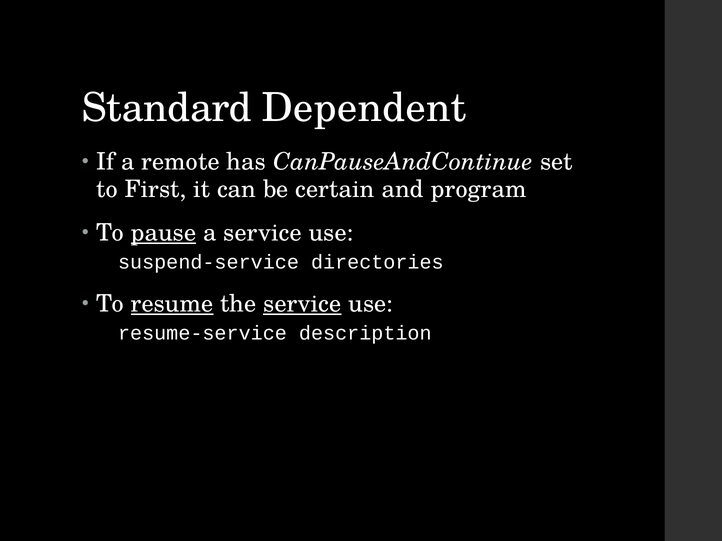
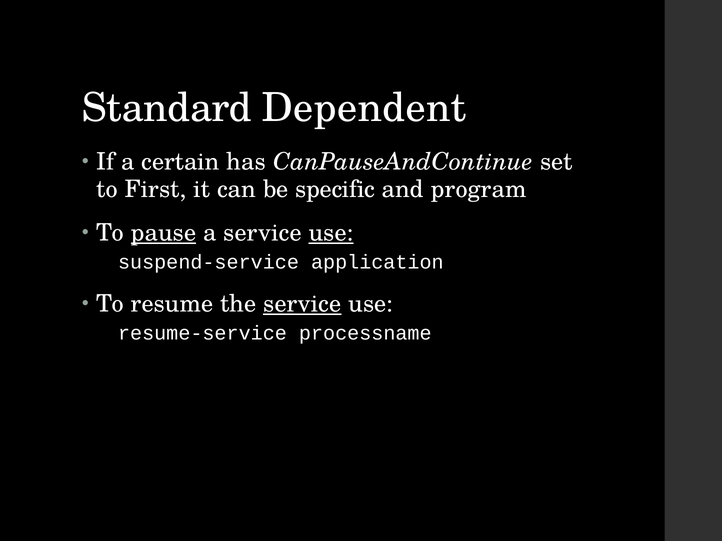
remote: remote -> certain
certain: certain -> specific
use at (331, 233) underline: none -> present
directories: directories -> application
resume underline: present -> none
description: description -> processname
